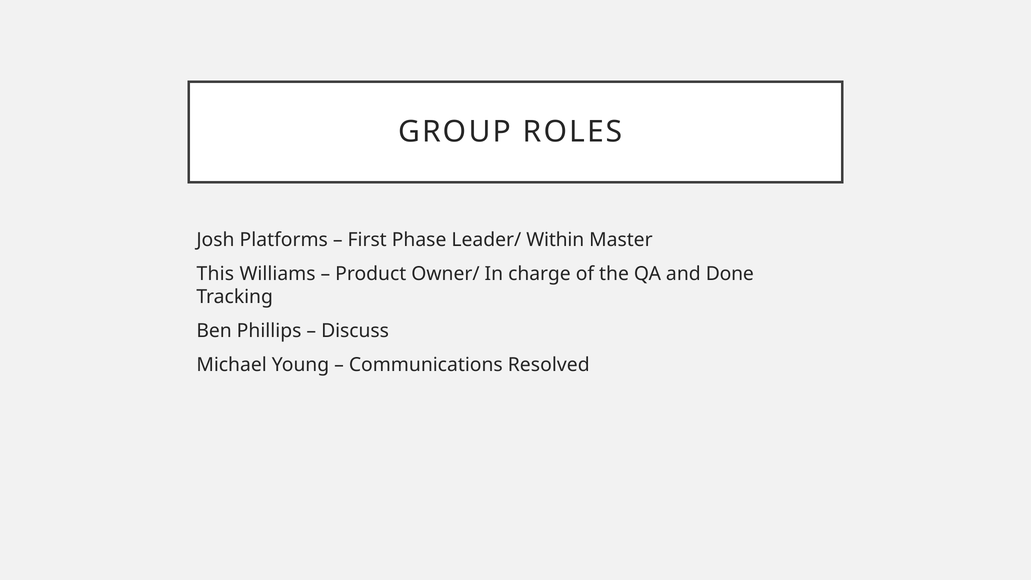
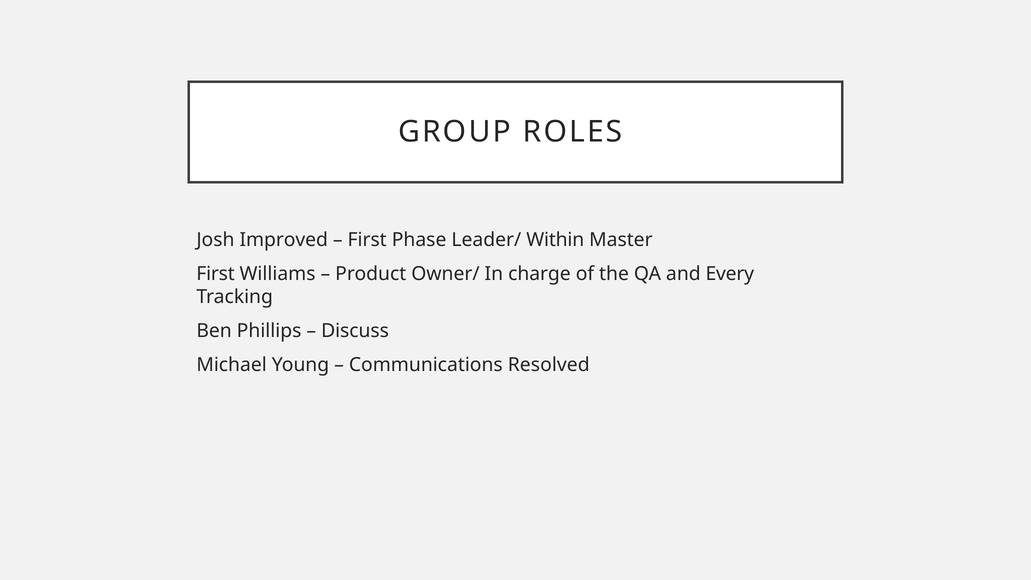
Platforms: Platforms -> Improved
This at (215, 274): This -> First
Done: Done -> Every
